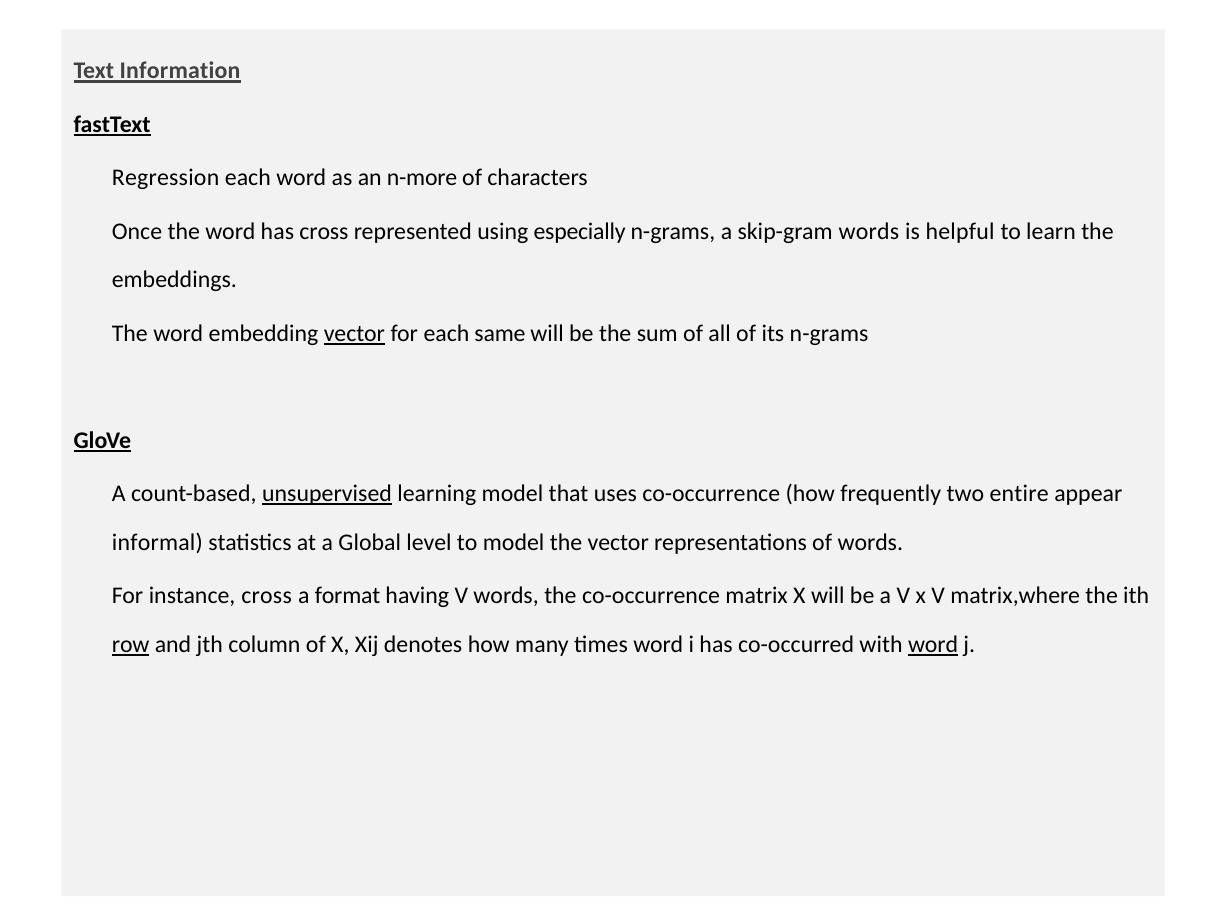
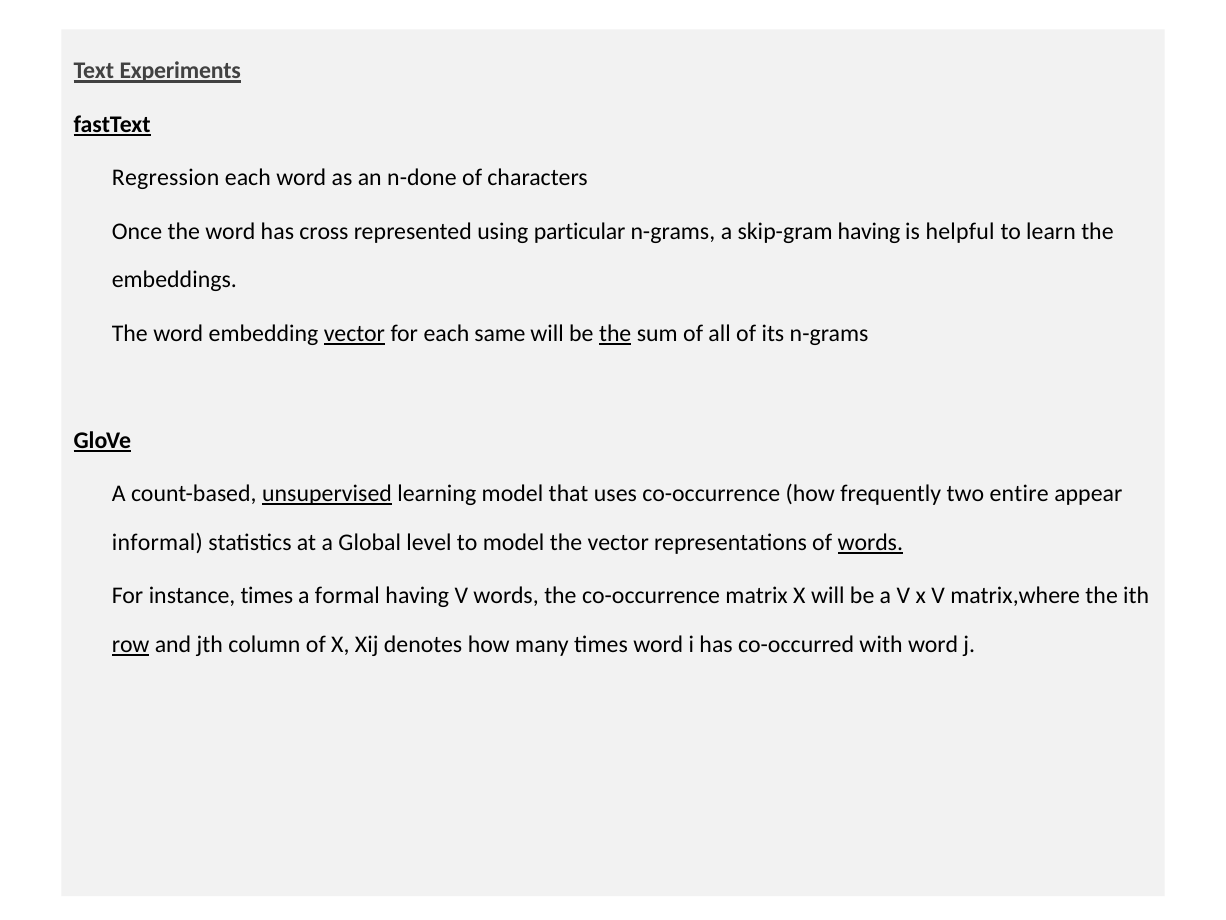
Information: Information -> Experiments
n-more: n-more -> n-done
especially: especially -> particular
skip-gram words: words -> having
the at (615, 333) underline: none -> present
words at (870, 542) underline: none -> present
instance cross: cross -> times
format: format -> formal
word at (933, 644) underline: present -> none
